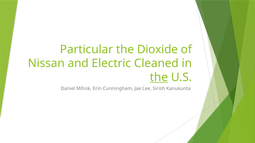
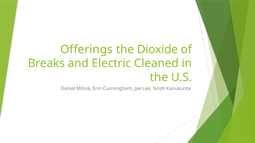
Particular: Particular -> Offerings
Nissan: Nissan -> Breaks
the at (159, 78) underline: present -> none
